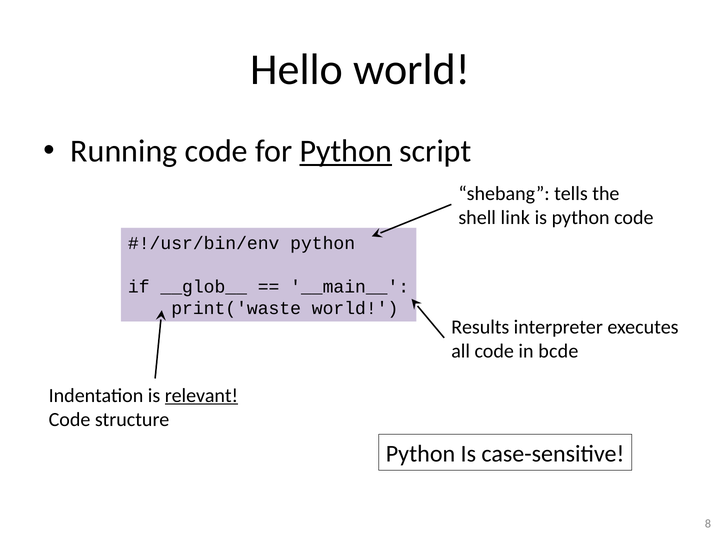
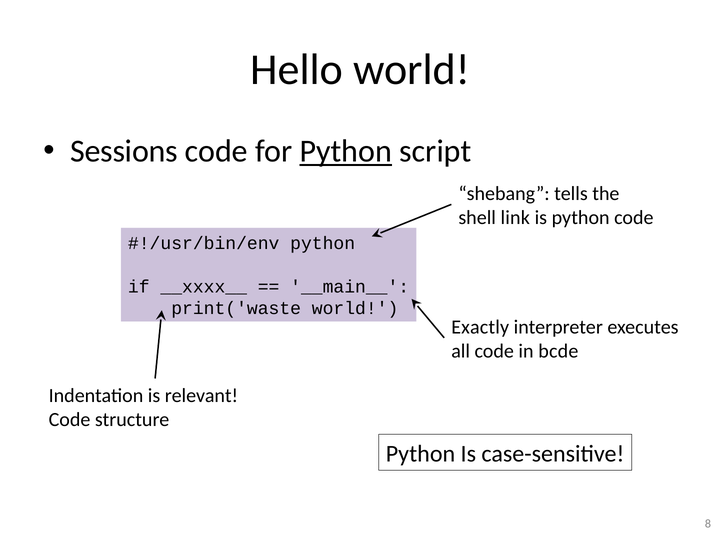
Running: Running -> Sessions
__glob__: __glob__ -> __xxxx__
Results: Results -> Exactly
relevant underline: present -> none
